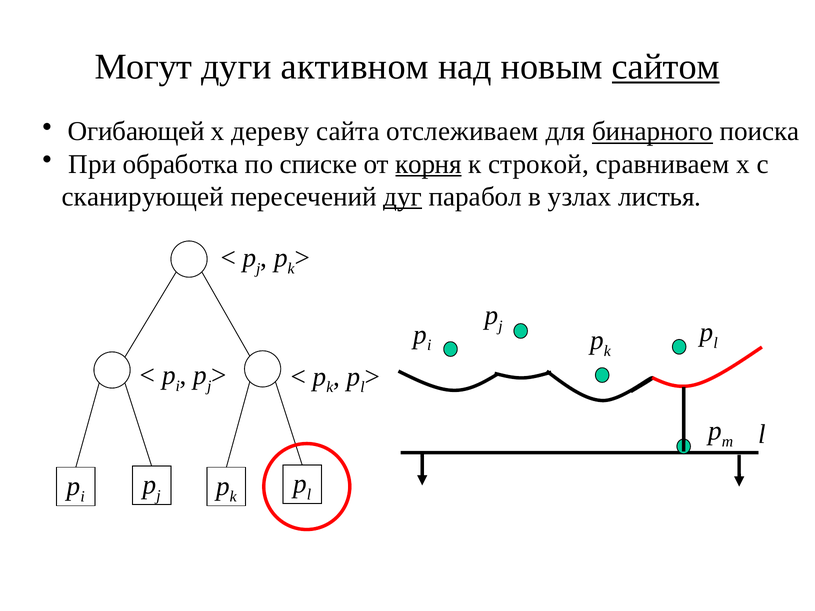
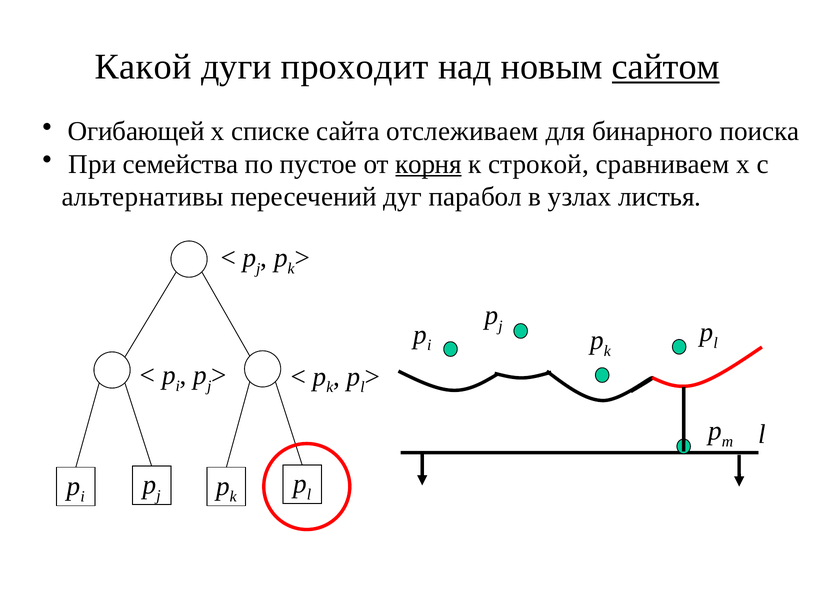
Могут: Могут -> Какой
активном: активном -> проходит
дереву: дереву -> списке
бинарного underline: present -> none
обработка: обработка -> семейства
списке: списке -> пустое
сканирующей: сканирующей -> альтернативы
дуг underline: present -> none
